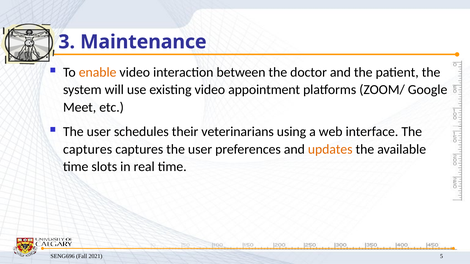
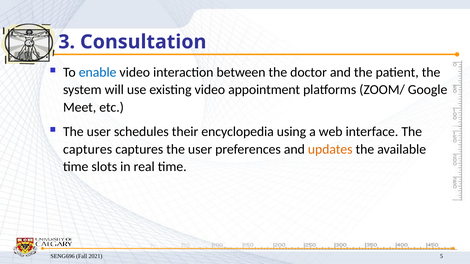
Maintenance: Maintenance -> Consultation
enable colour: orange -> blue
veterinarians: veterinarians -> encyclopedia
